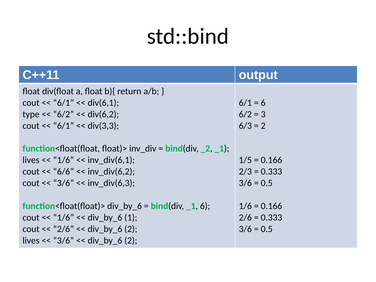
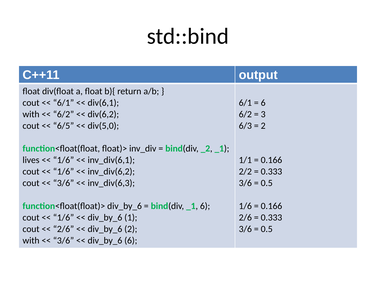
type at (31, 114): type -> with
6/1 at (64, 126): 6/1 -> 6/5
div(3,3: div(3,3 -> div(5,0
1/5: 1/5 -> 1/1
6/6 at (64, 172): 6/6 -> 1/6
2/3: 2/3 -> 2/2
lives at (31, 240): lives -> with
2 at (131, 240): 2 -> 6
